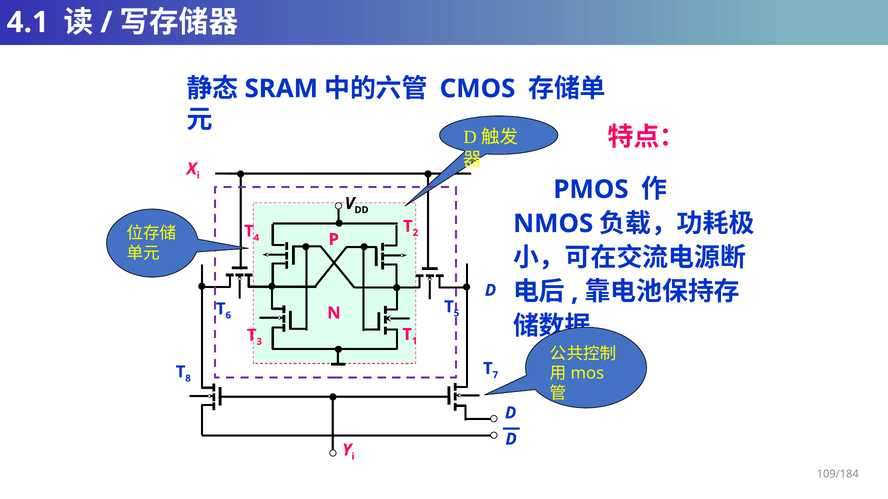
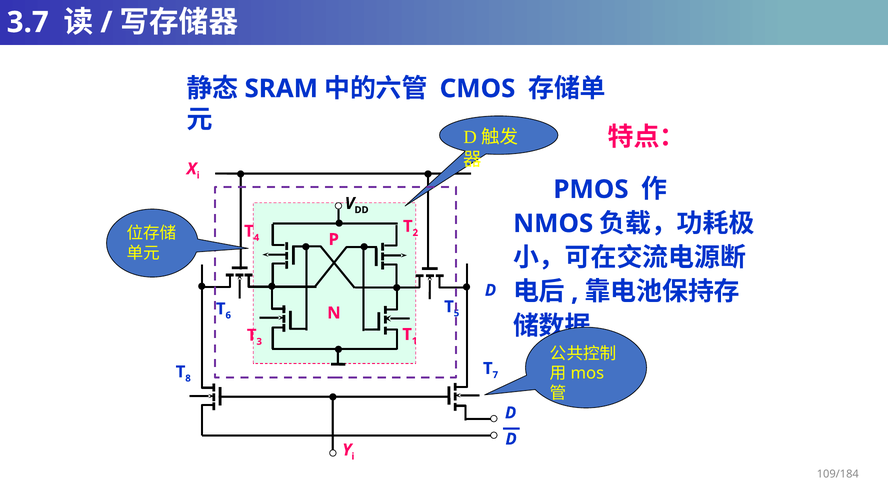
4.1: 4.1 -> 3.7
